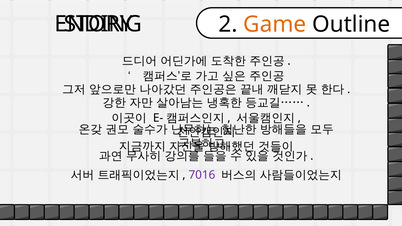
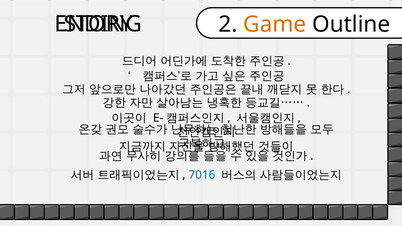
7016 colour: purple -> blue
